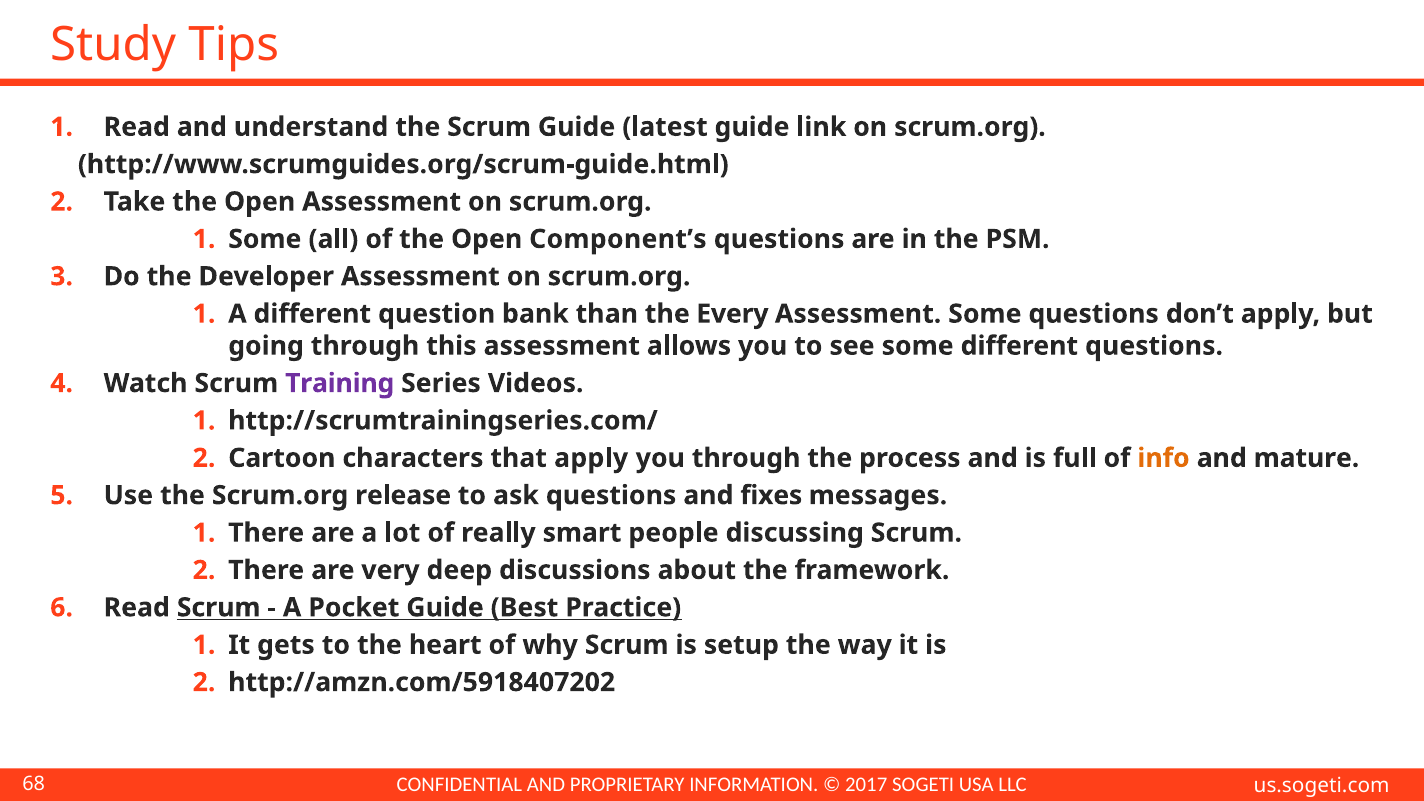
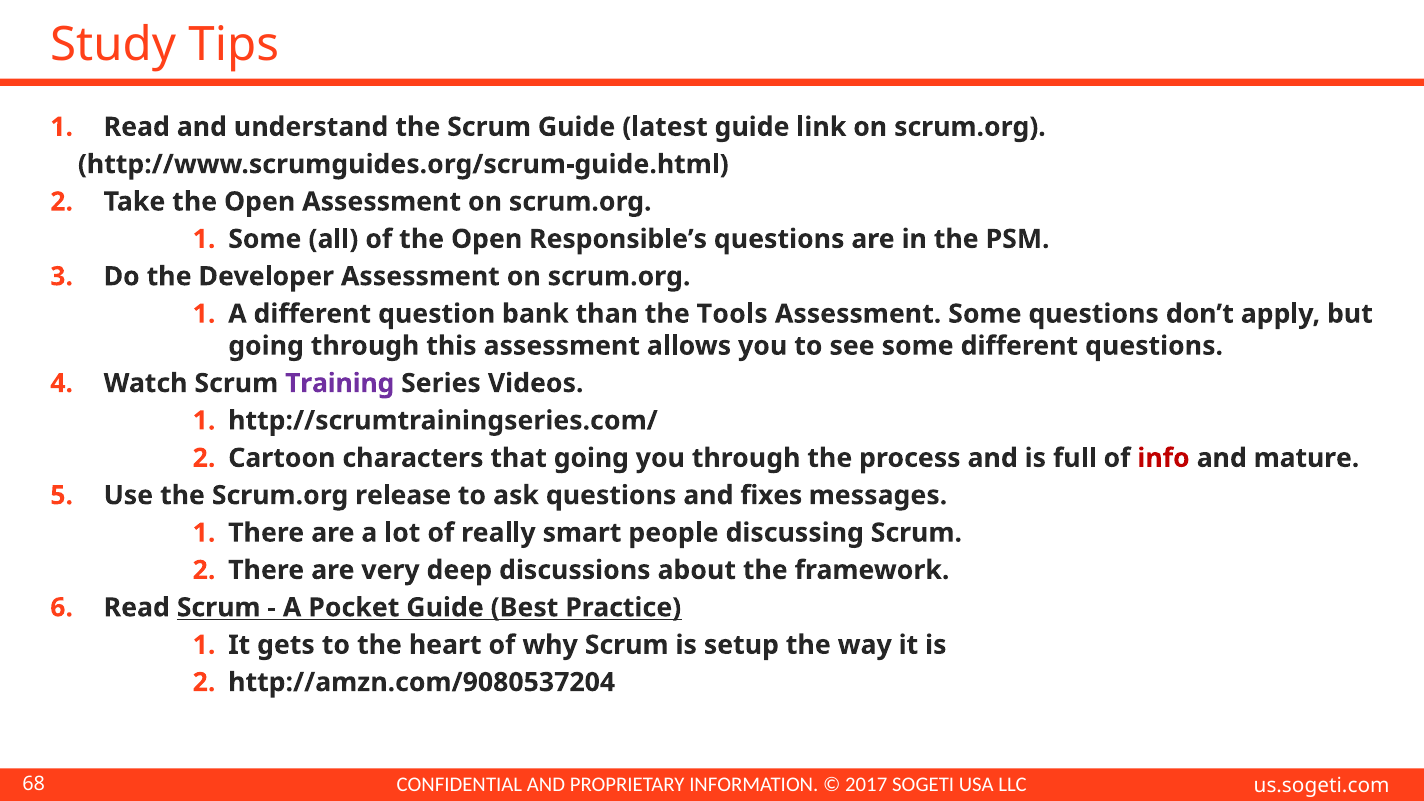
Component’s: Component’s -> Responsible’s
Every: Every -> Tools
that apply: apply -> going
info colour: orange -> red
http://amzn.com/5918407202: http://amzn.com/5918407202 -> http://amzn.com/9080537204
